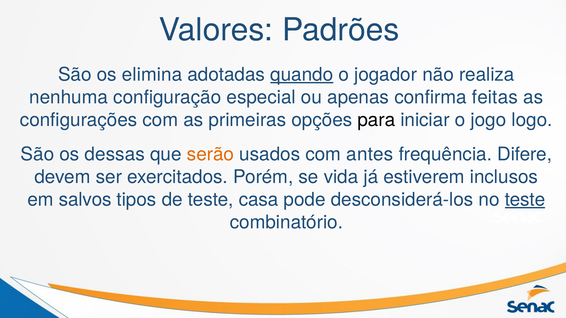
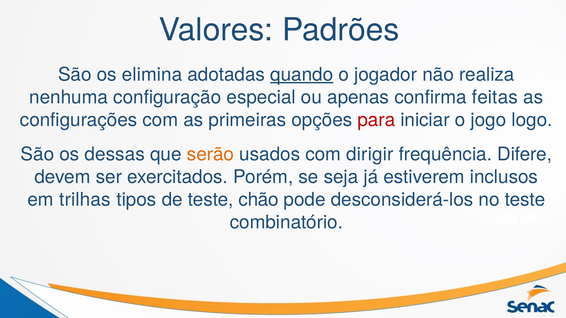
para colour: black -> red
antes: antes -> dirigir
vida: vida -> seja
salvos: salvos -> trilhas
casa: casa -> chão
teste at (525, 200) underline: present -> none
